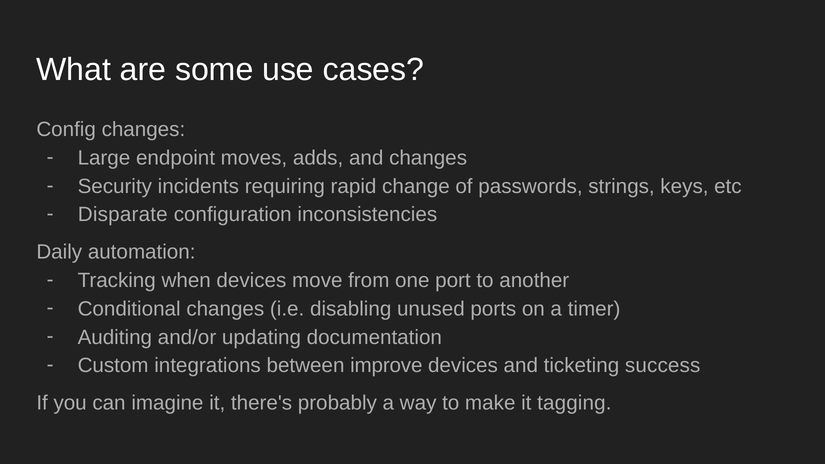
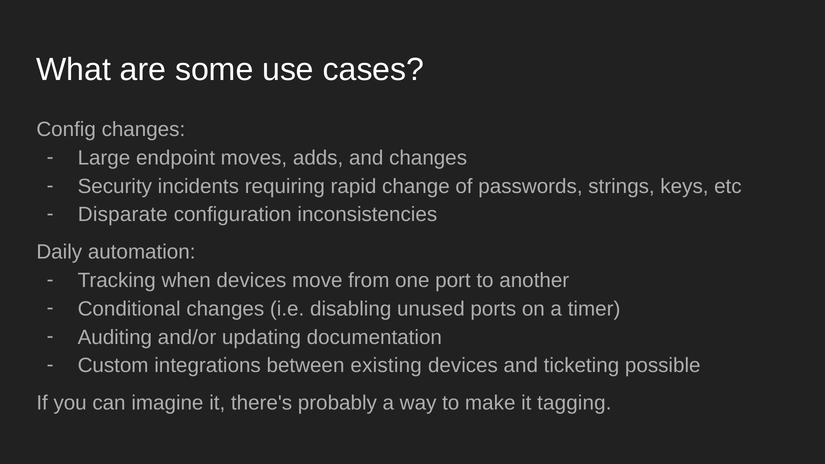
improve: improve -> existing
success: success -> possible
